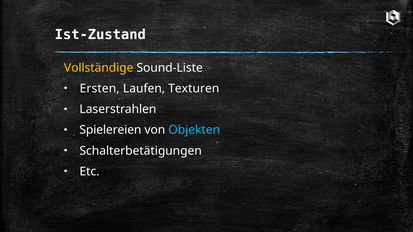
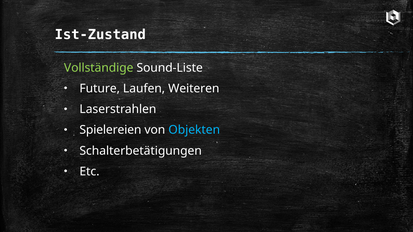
Vollständige colour: yellow -> light green
Ersten: Ersten -> Future
Texturen: Texturen -> Weiteren
